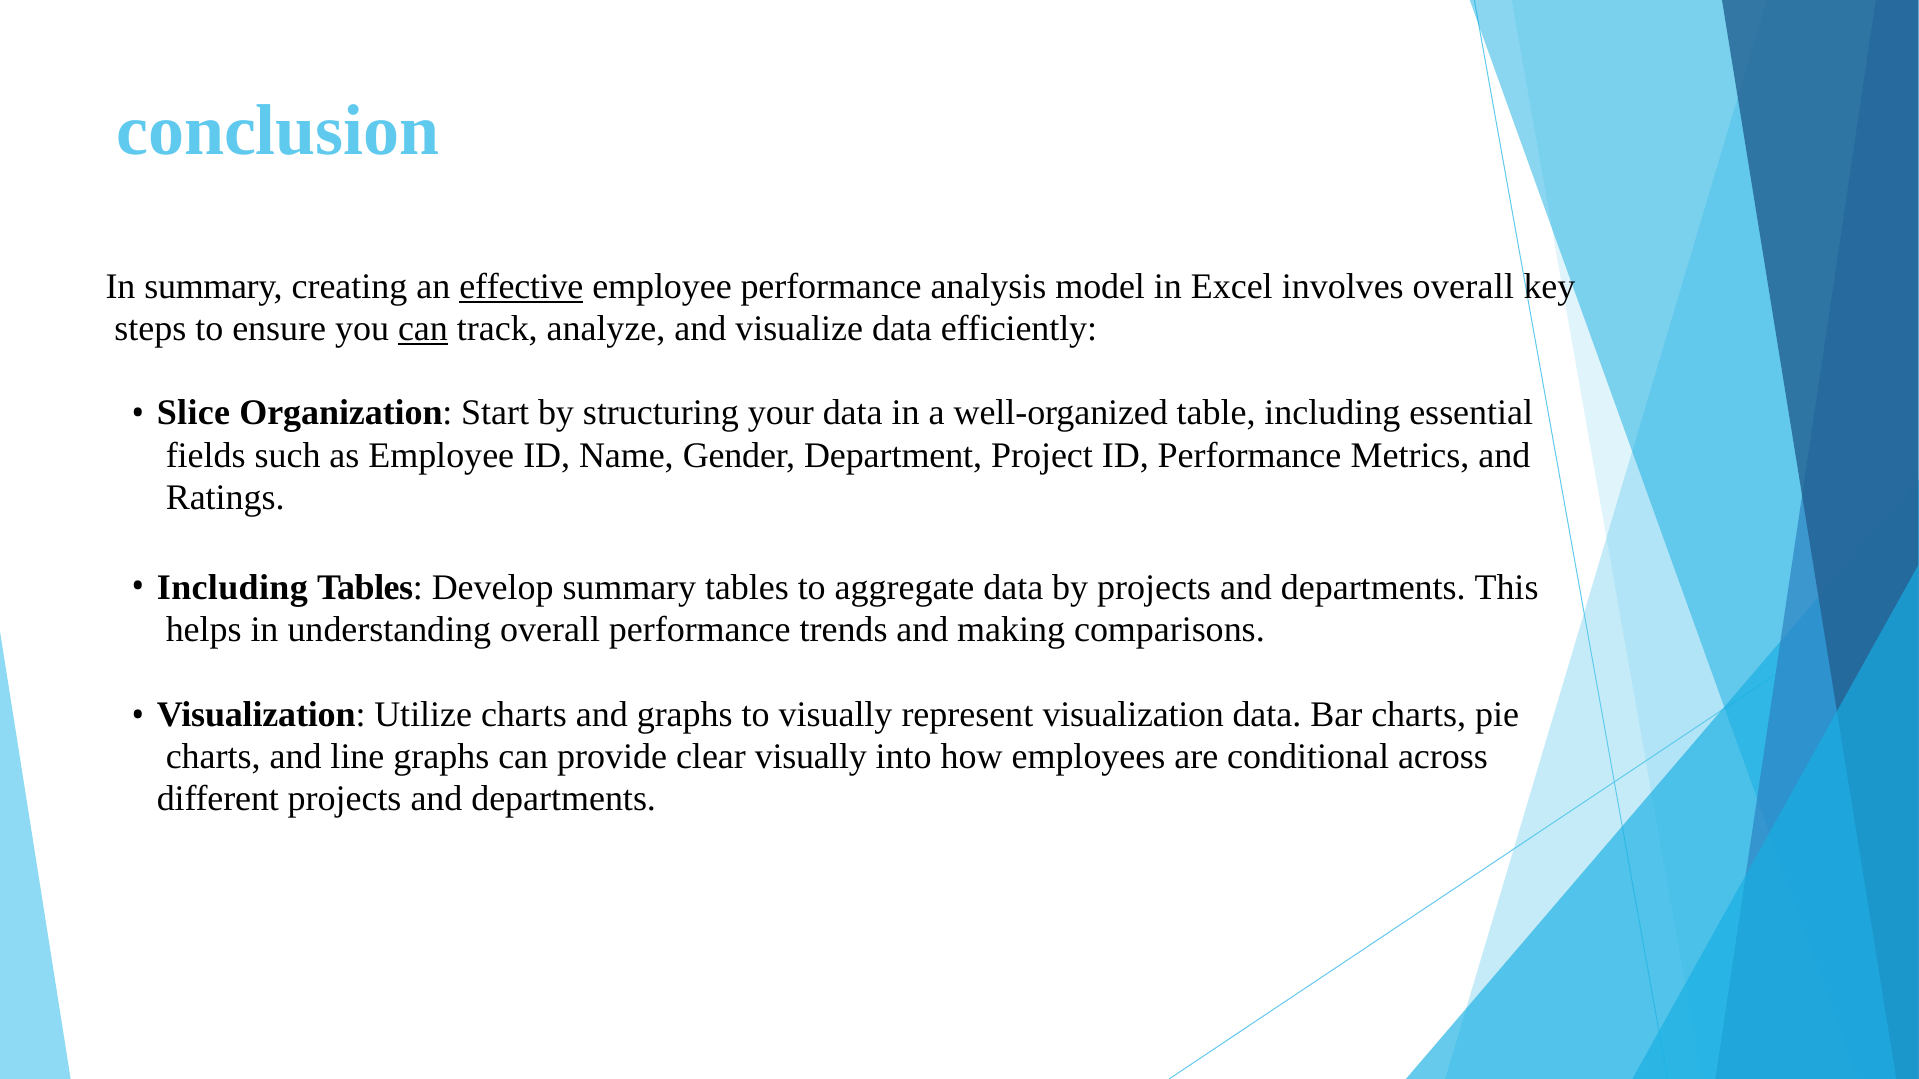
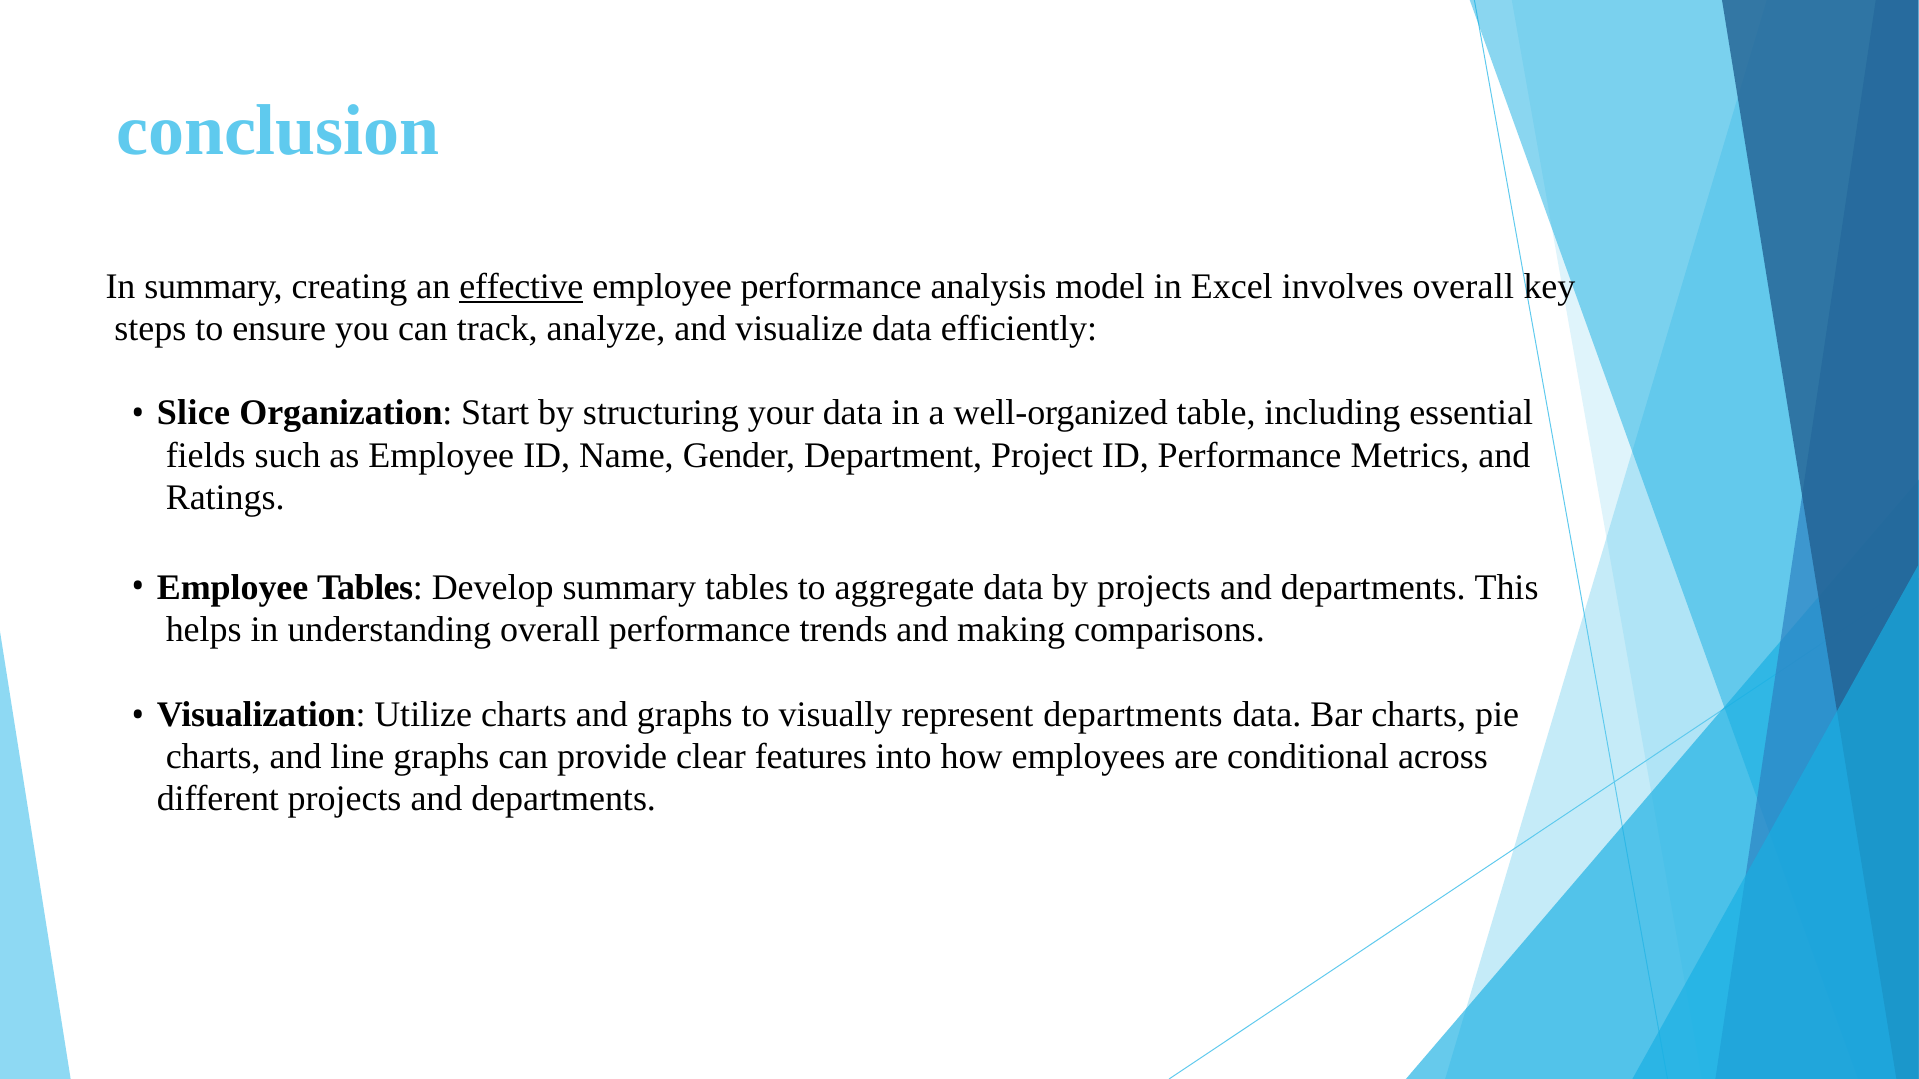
can at (423, 329) underline: present -> none
Including at (232, 588): Including -> Employee
represent visualization: visualization -> departments
clear visually: visually -> features
